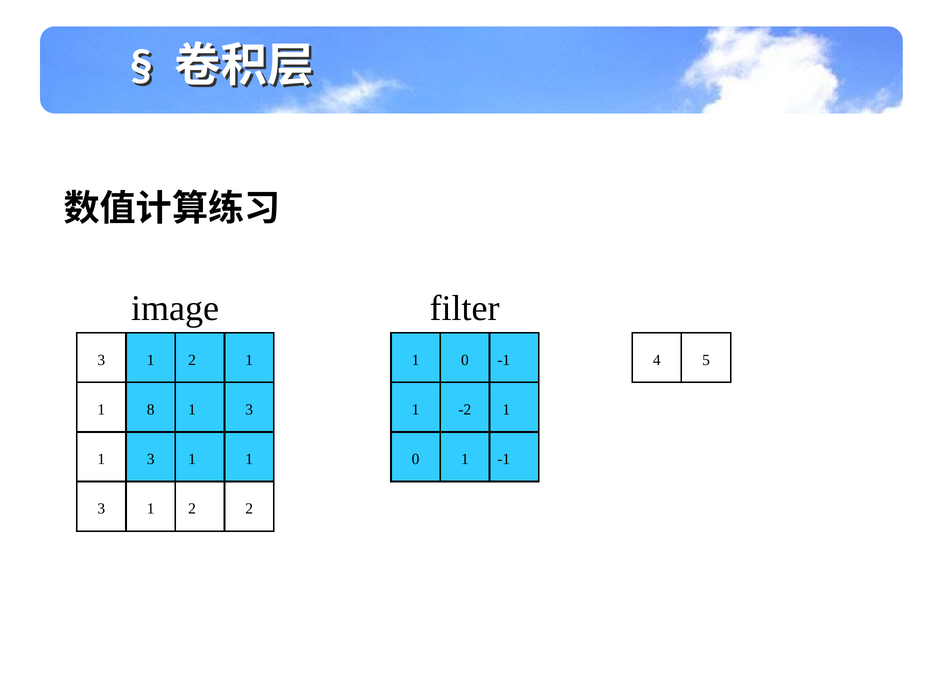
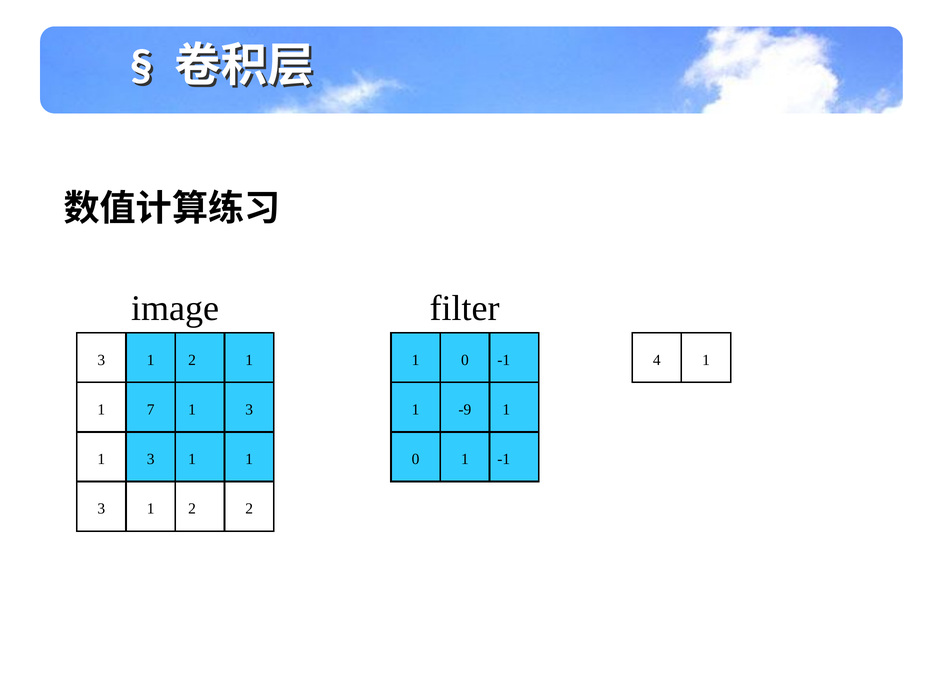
4 5: 5 -> 1
8: 8 -> 7
-2: -2 -> -9
